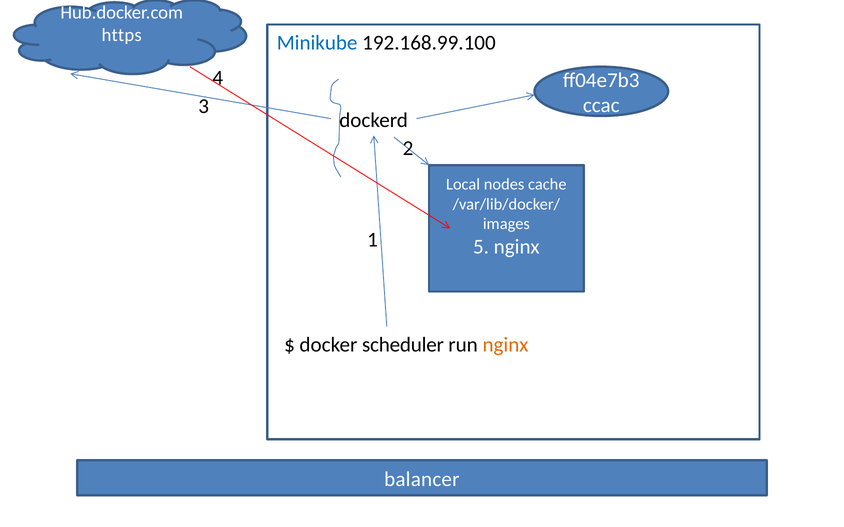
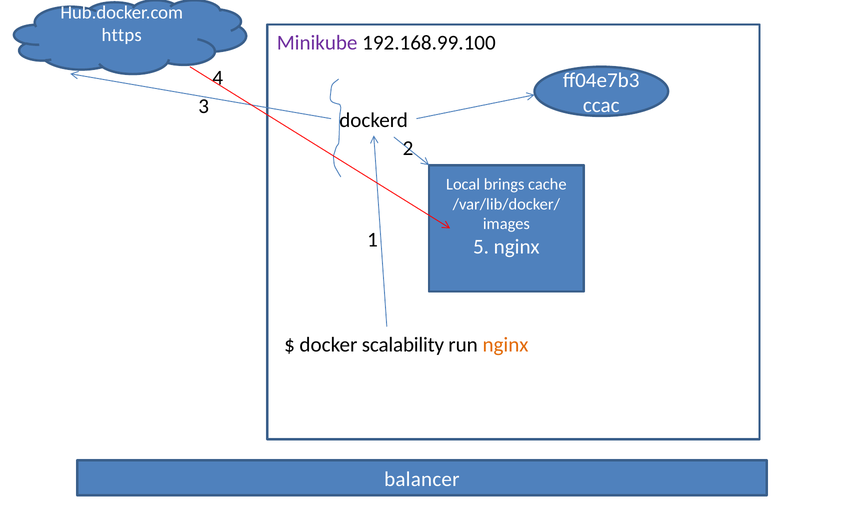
Minikube colour: blue -> purple
nodes: nodes -> brings
scheduler: scheduler -> scalability
